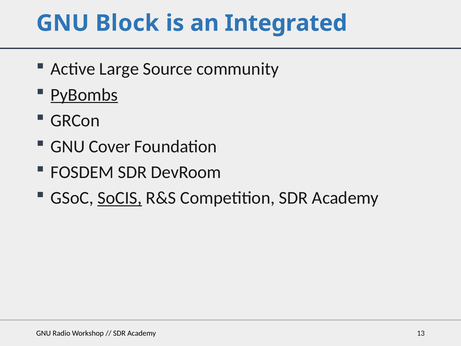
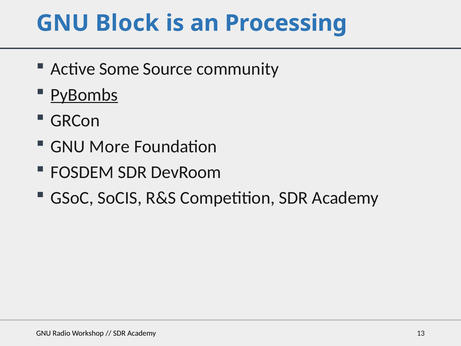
Integrated: Integrated -> Processing
Large: Large -> Some
Cover: Cover -> More
SoCIS underline: present -> none
